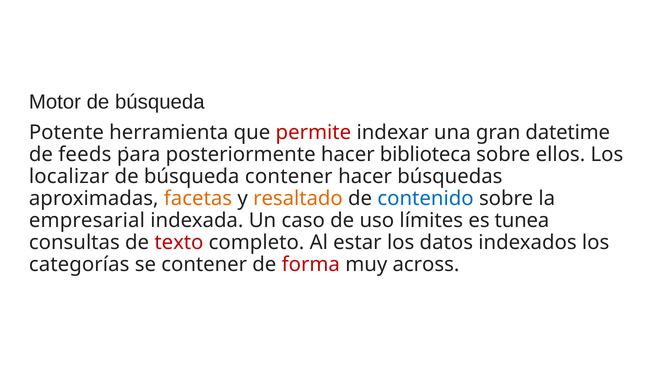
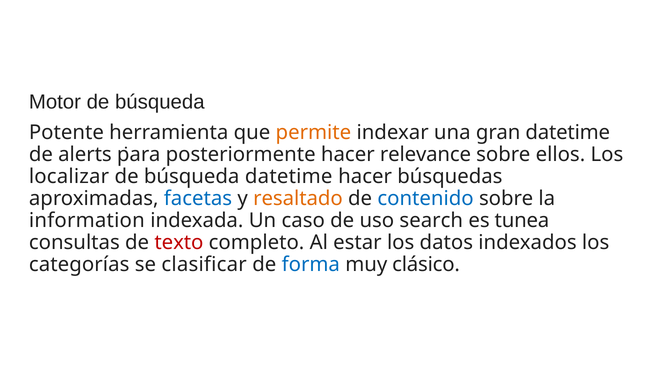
permite colour: red -> orange
feeds: feeds -> alerts
biblioteca: biblioteca -> relevance
búsqueda contener: contener -> datetime
facetas colour: orange -> blue
empresarial: empresarial -> information
límites: límites -> search
se contener: contener -> clasificar
forma colour: red -> blue
across: across -> clásico
